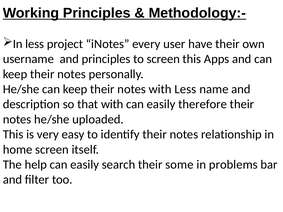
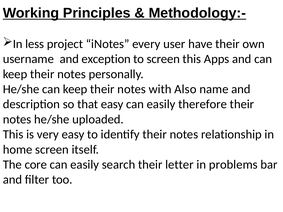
and principles: principles -> exception
with Less: Less -> Also
that with: with -> easy
help: help -> core
some: some -> letter
